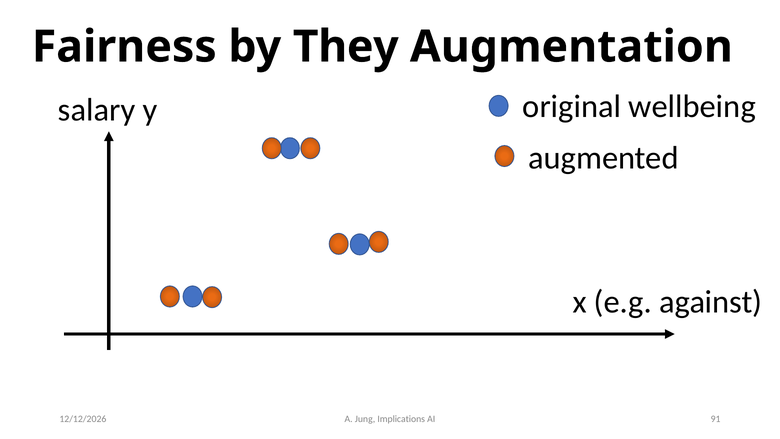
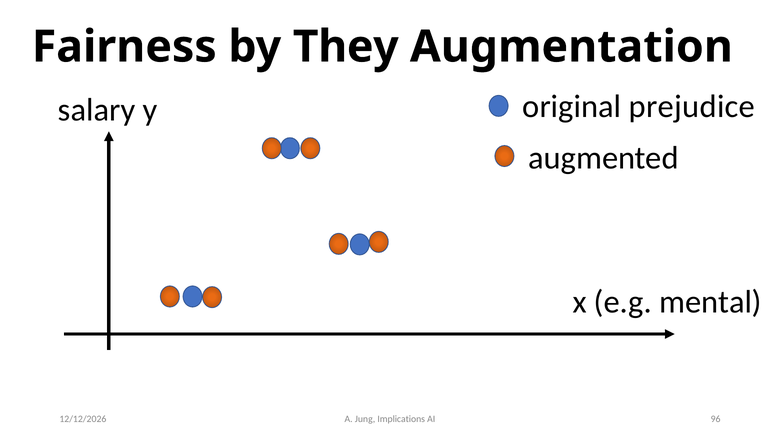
wellbeing: wellbeing -> prejudice
against: against -> mental
91: 91 -> 96
